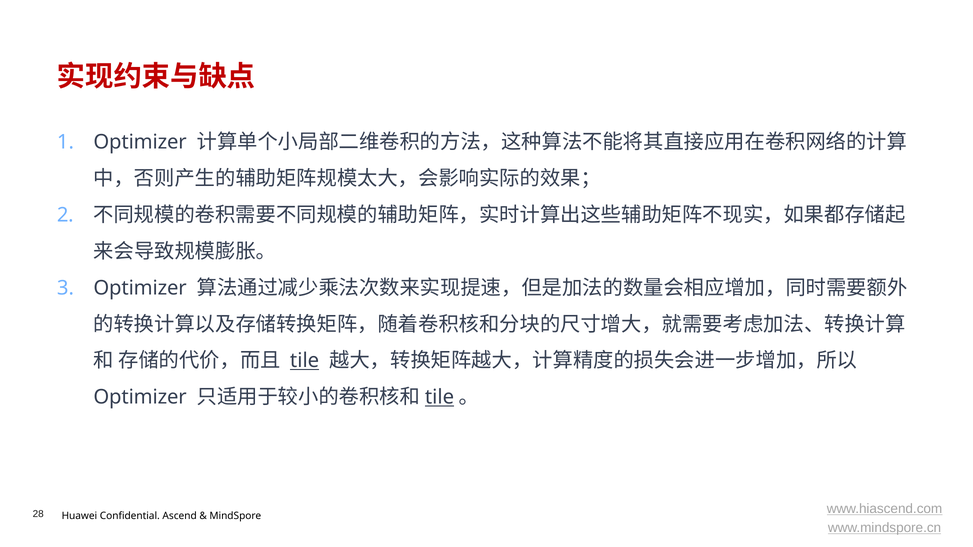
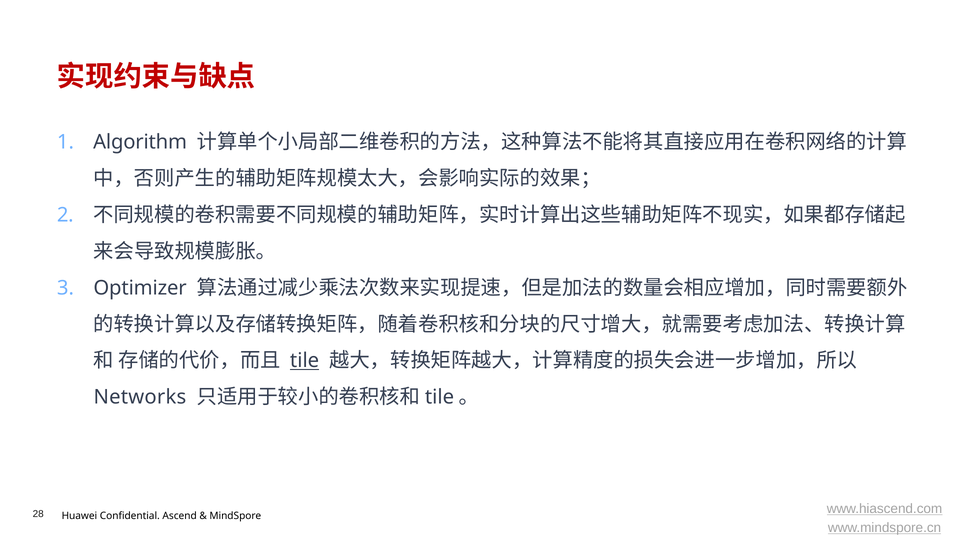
Optimizer at (140, 142): Optimizer -> Algorithm
Optimizer at (140, 397): Optimizer -> Networks
tile at (440, 397) underline: present -> none
